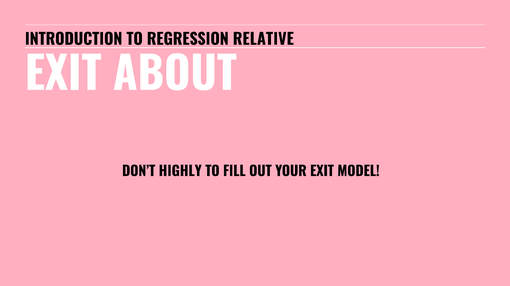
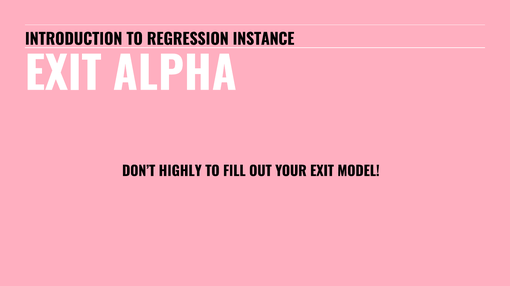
RELATIVE: RELATIVE -> INSTANCE
ABOUT: ABOUT -> ALPHA
